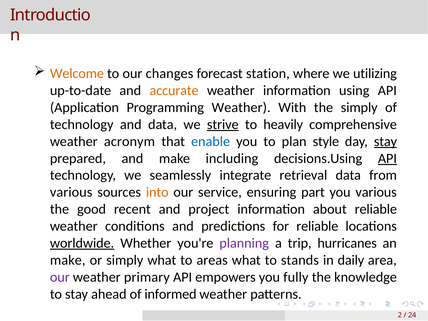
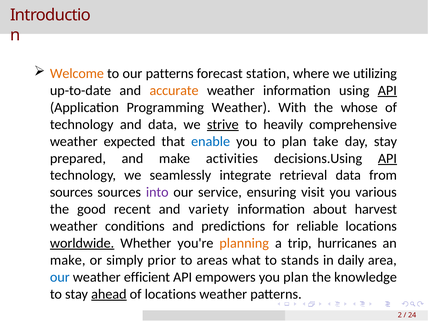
our changes: changes -> patterns
API at (387, 91) underline: none -> present
the simply: simply -> whose
acronym: acronym -> expected
style: style -> take
stay at (385, 142) underline: present -> none
including: including -> activities
various at (71, 192): various -> sources
into colour: orange -> purple
part: part -> visit
project: project -> variety
about reliable: reliable -> harvest
planning colour: purple -> orange
simply what: what -> prior
our at (60, 277) colour: purple -> blue
primary: primary -> efficient
you fully: fully -> plan
ahead underline: none -> present
of informed: informed -> locations
